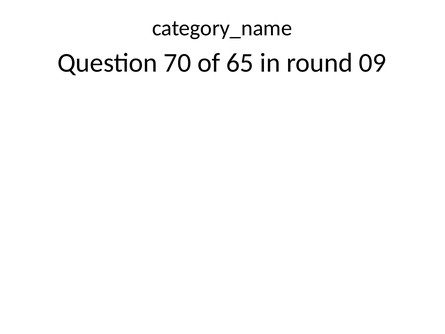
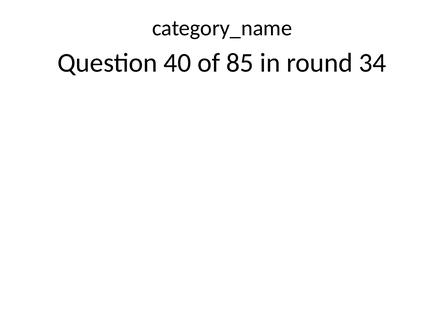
70: 70 -> 40
65: 65 -> 85
09: 09 -> 34
